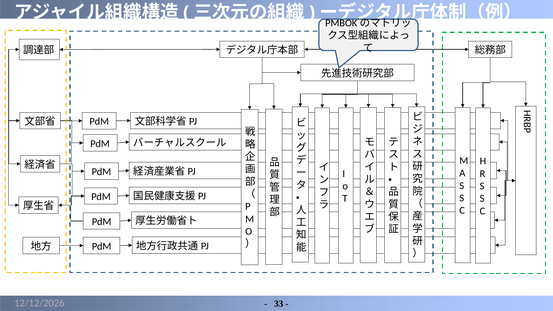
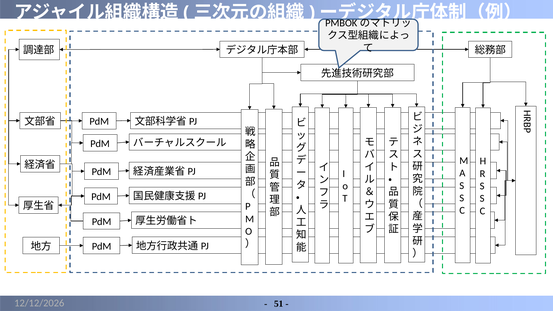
33: 33 -> 51
